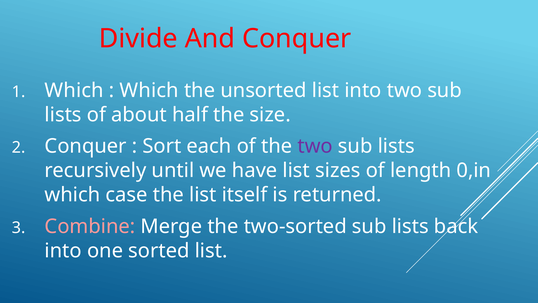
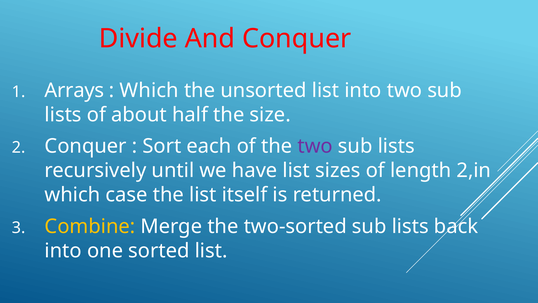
Which at (74, 90): Which -> Arrays
0,in: 0,in -> 2,in
Combine colour: pink -> yellow
